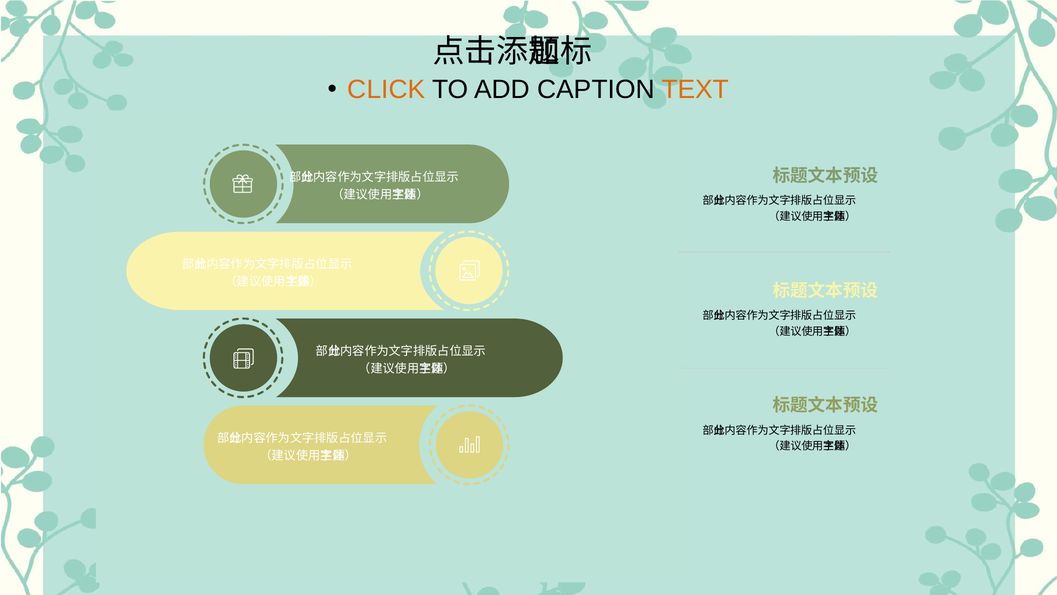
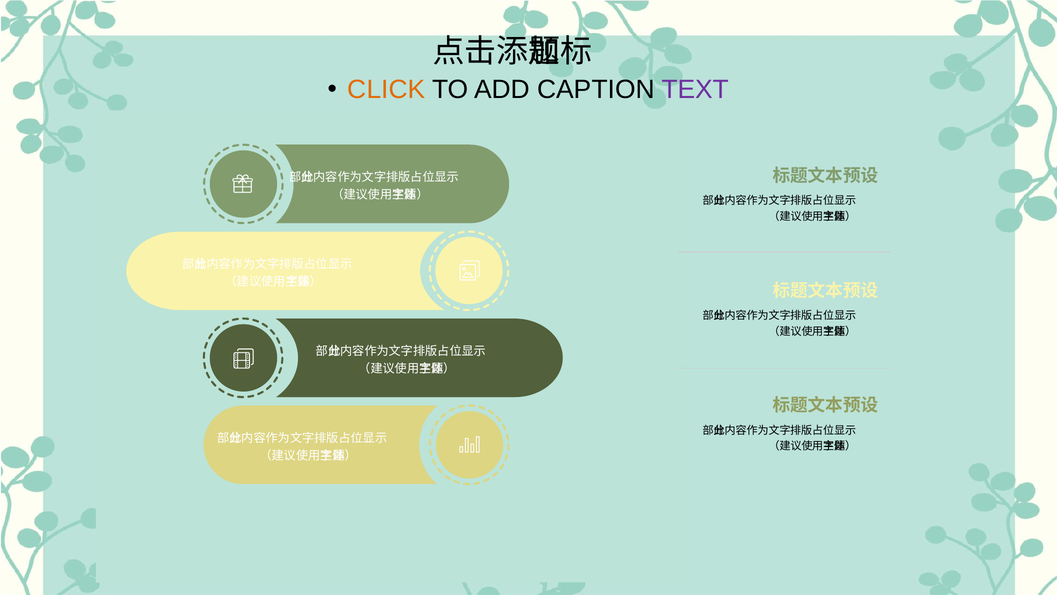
TEXT colour: orange -> purple
